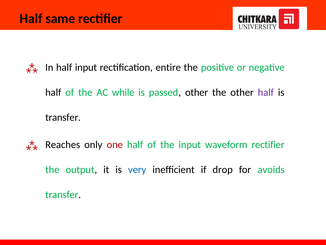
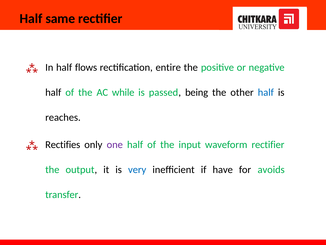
half input: input -> flows
passed other: other -> being
half at (266, 92) colour: purple -> blue
transfer at (63, 117): transfer -> reaches
Reaches: Reaches -> Rectifies
one colour: red -> purple
drop: drop -> have
